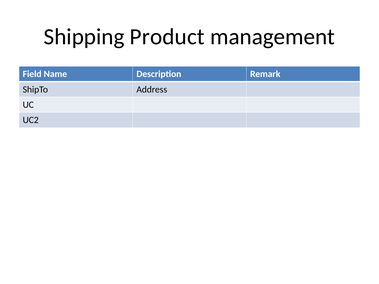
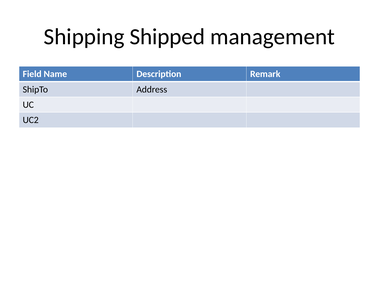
Product: Product -> Shipped
